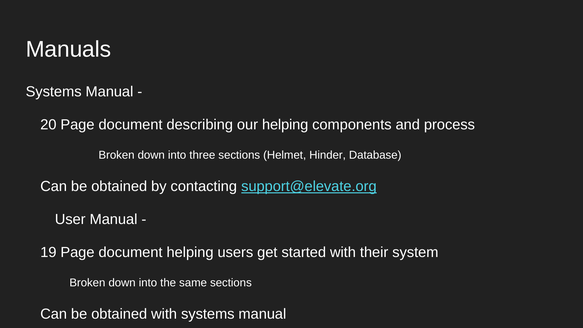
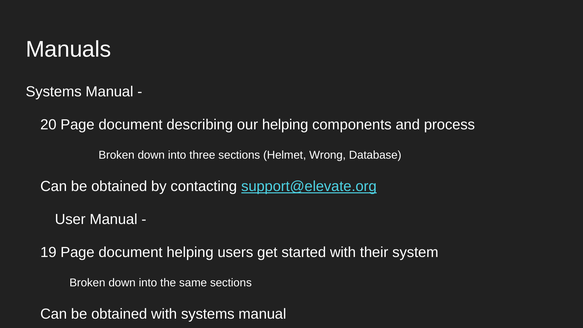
Hinder: Hinder -> Wrong
